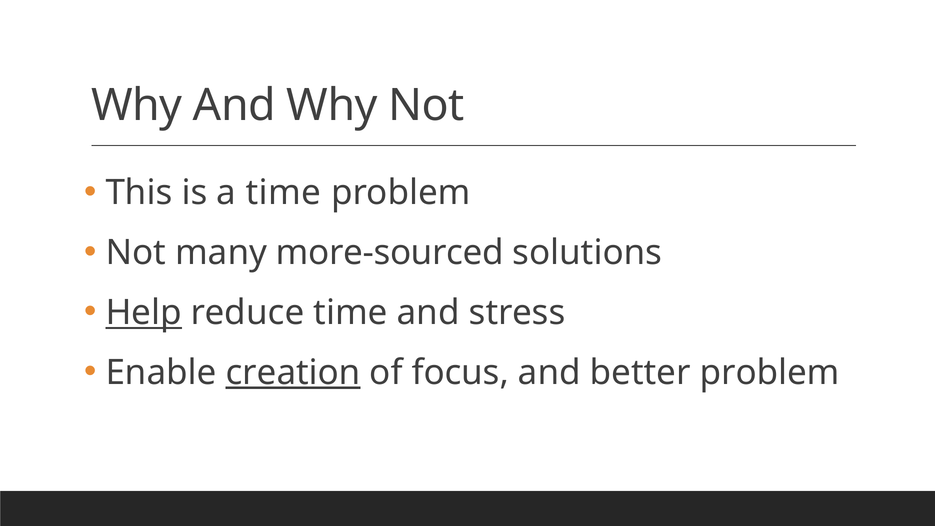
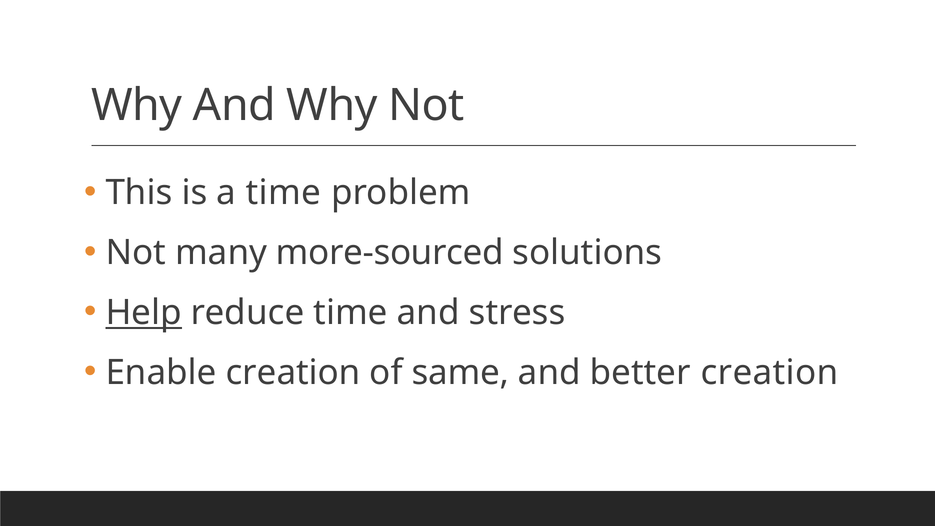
creation at (293, 373) underline: present -> none
focus: focus -> same
better problem: problem -> creation
